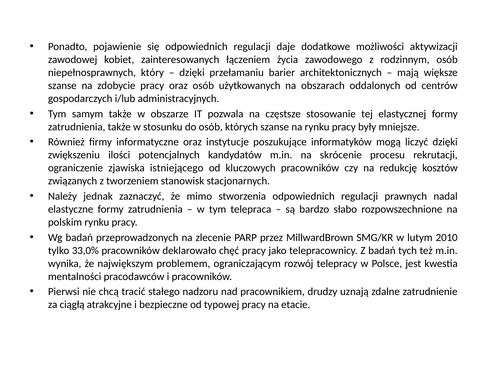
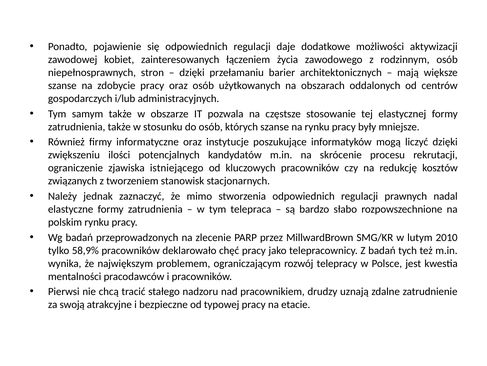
który: który -> stron
33,0%: 33,0% -> 58,9%
ciągłą: ciągłą -> swoją
